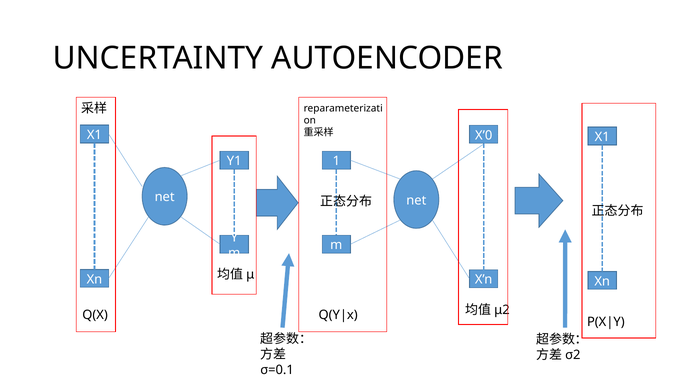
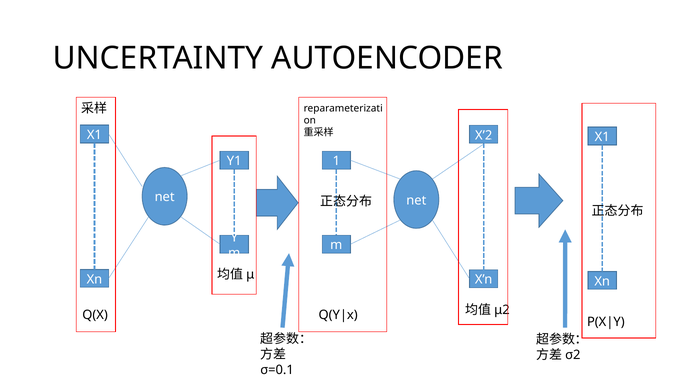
X’0: X’0 -> X’2
